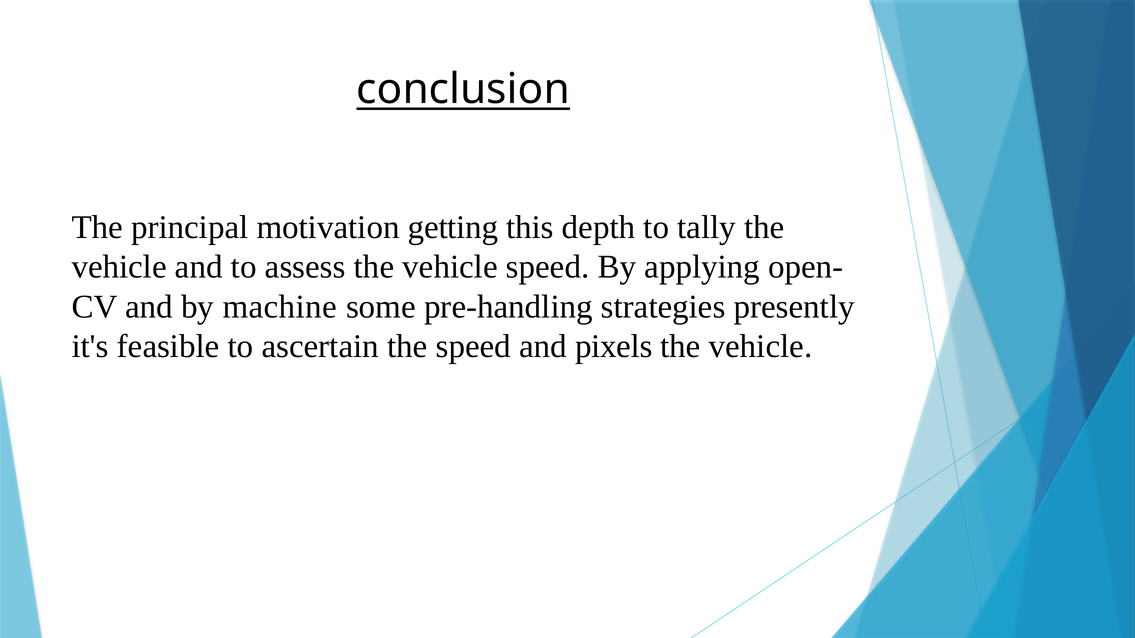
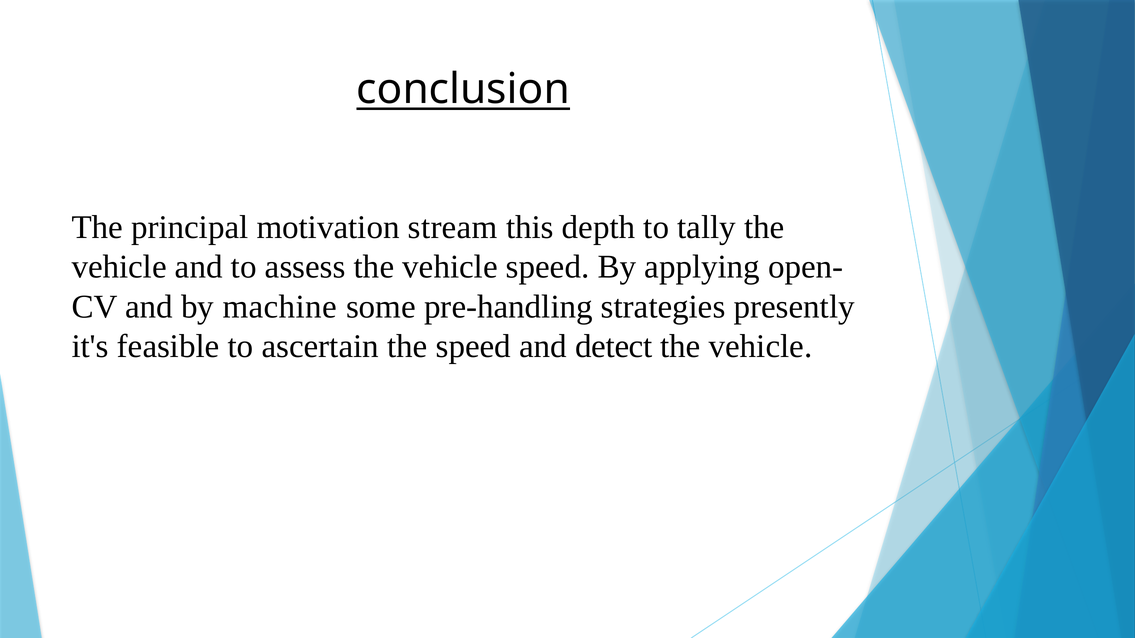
getting: getting -> stream
pixels: pixels -> detect
